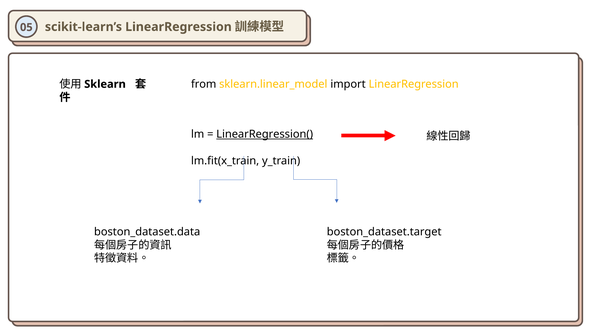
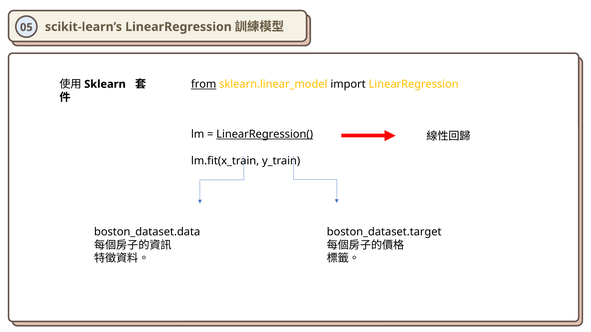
from underline: none -> present
